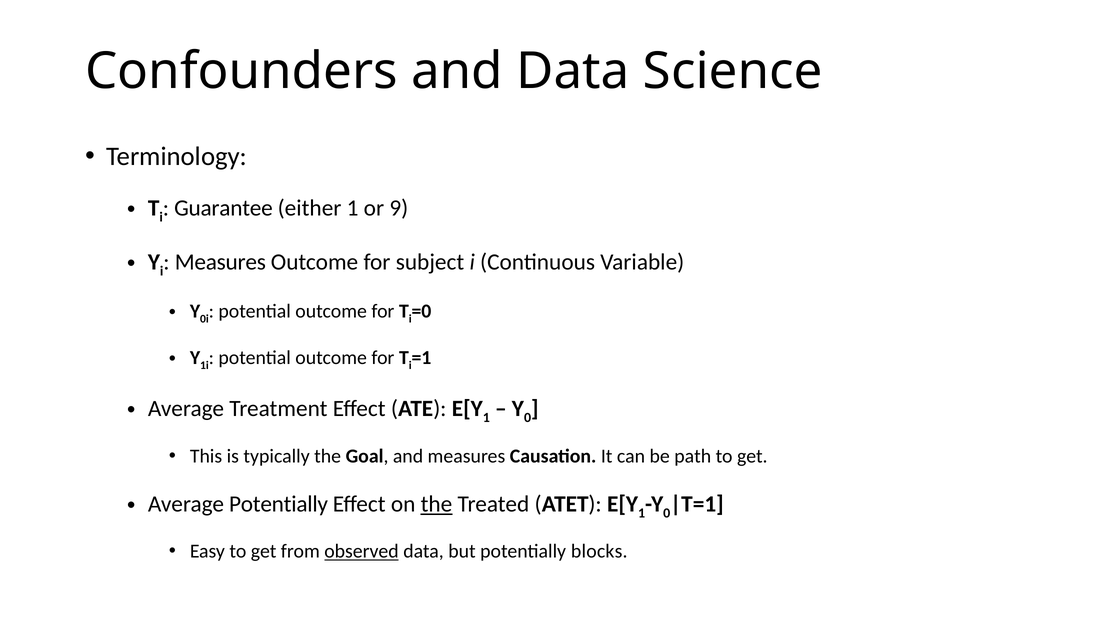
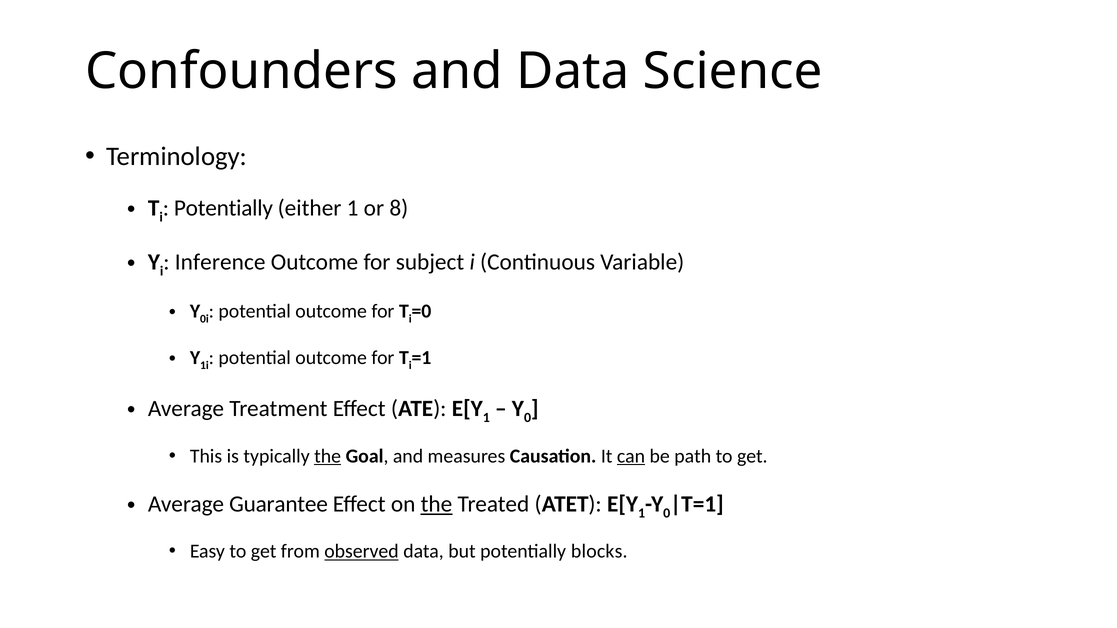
Guarantee at (223, 208): Guarantee -> Potentially
9: 9 -> 8
Measures at (220, 262): Measures -> Inference
the at (328, 456) underline: none -> present
can underline: none -> present
Average Potentially: Potentially -> Guarantee
